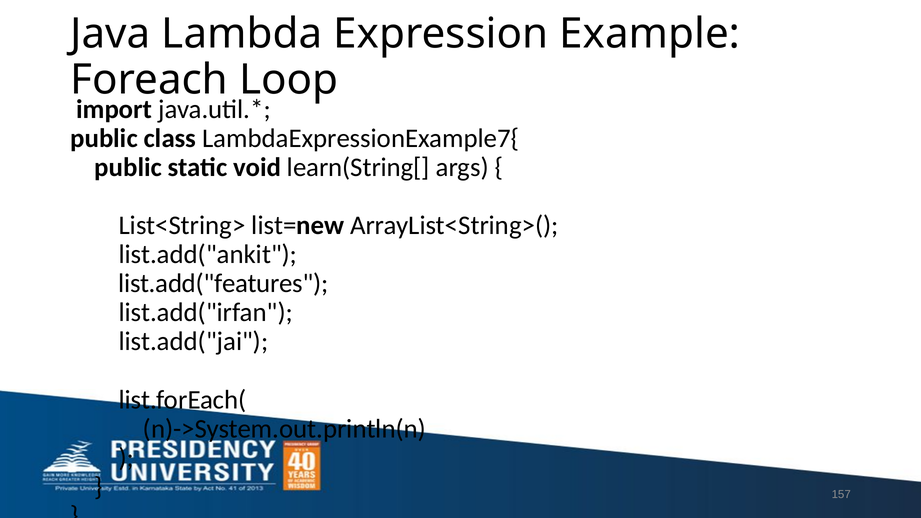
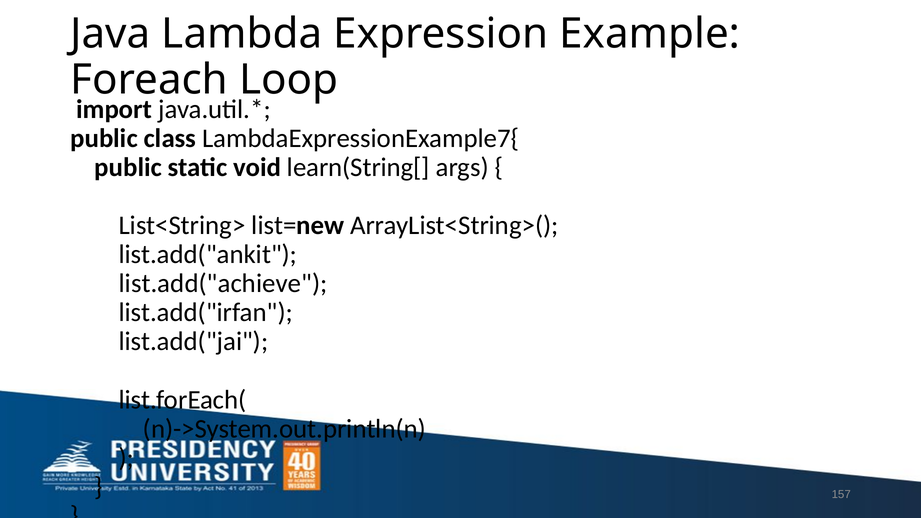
list.add("features: list.add("features -> list.add("achieve
